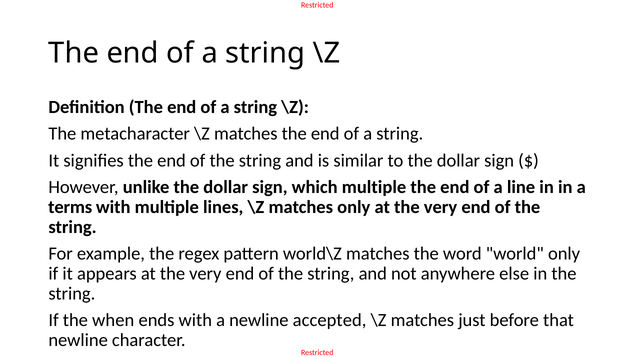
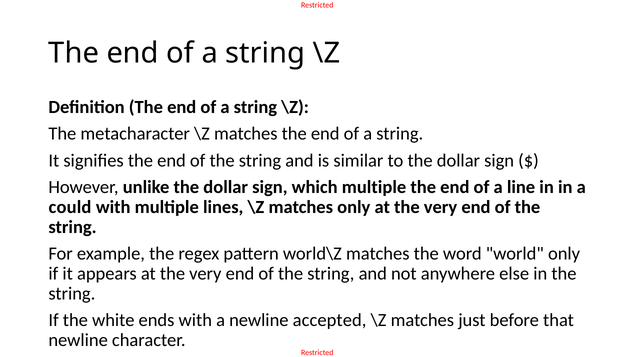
terms: terms -> could
when: when -> white
